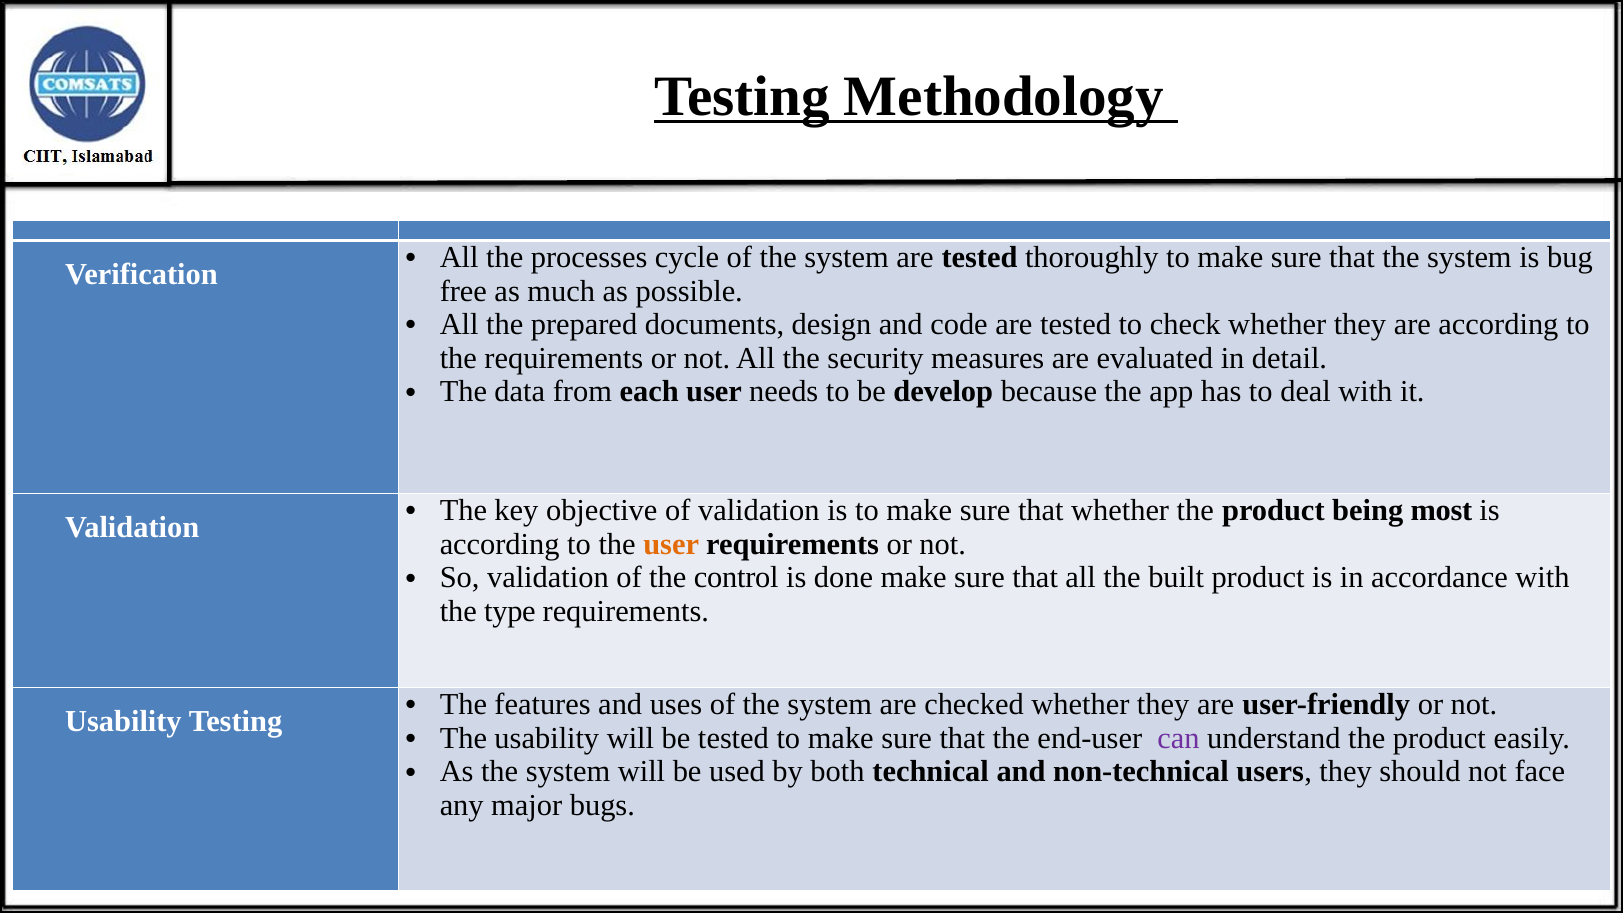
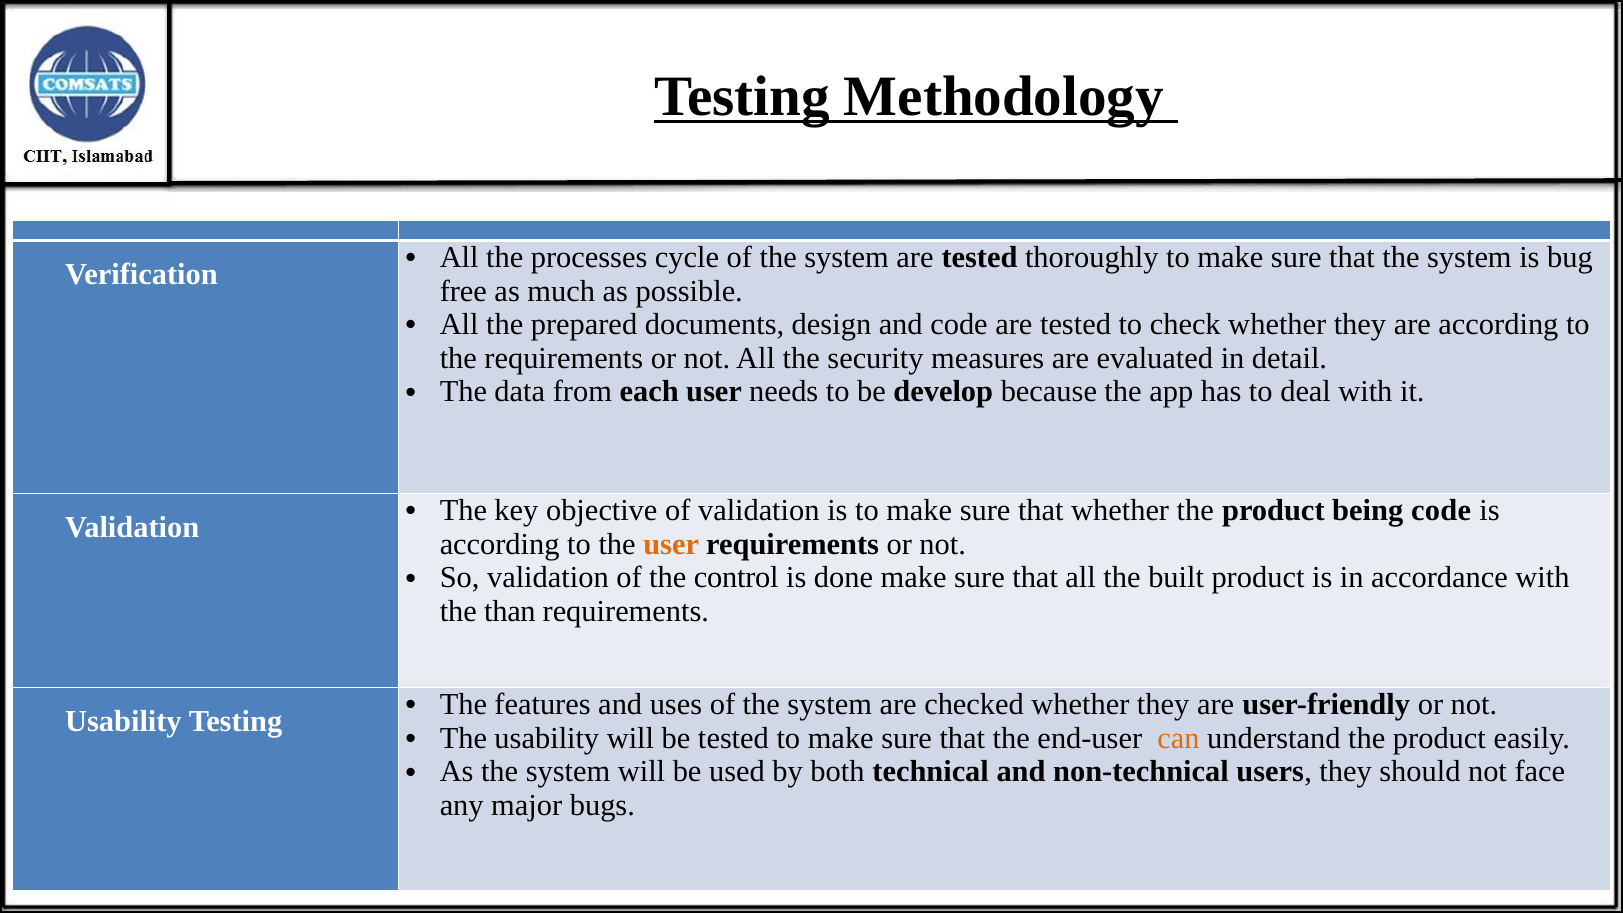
being most: most -> code
type: type -> than
can colour: purple -> orange
